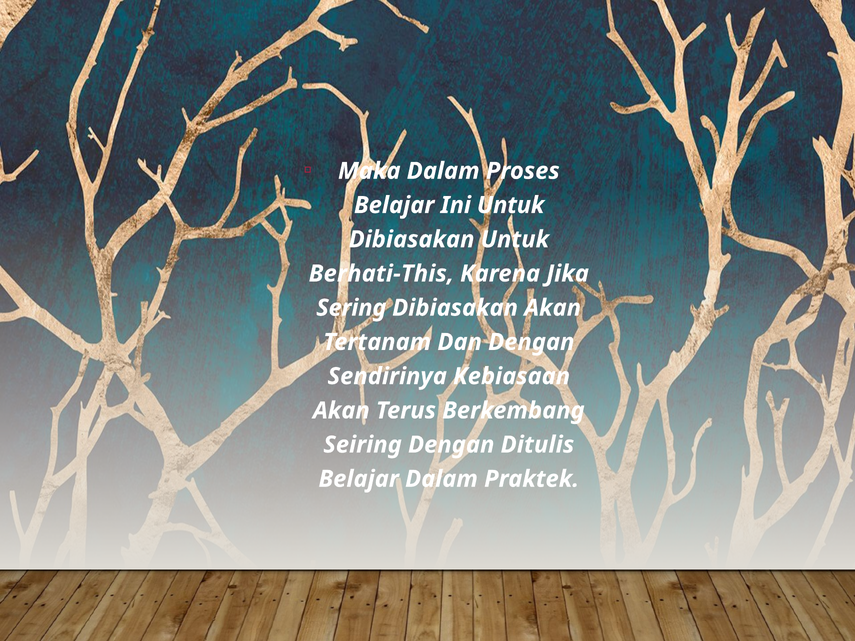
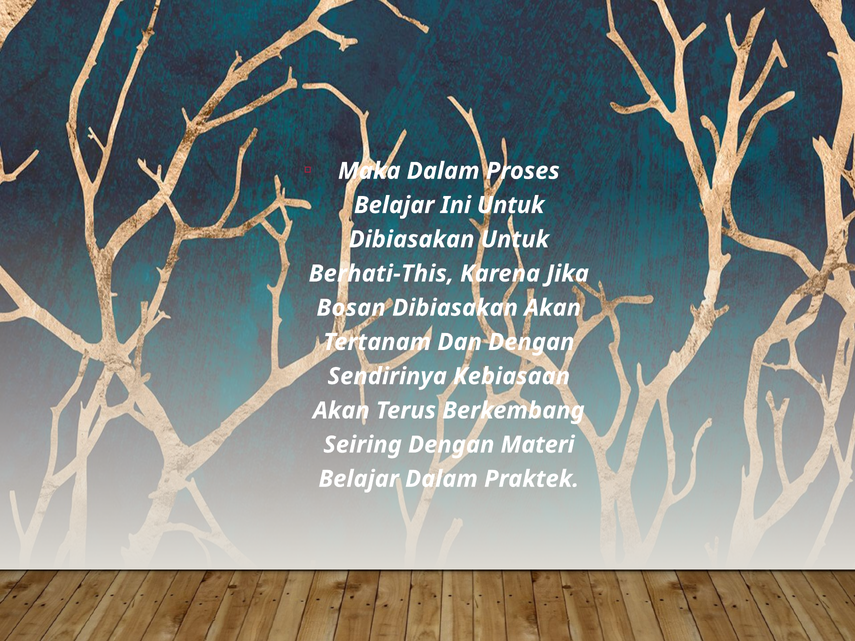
Sering: Sering -> Bosan
Ditulis: Ditulis -> Materi
